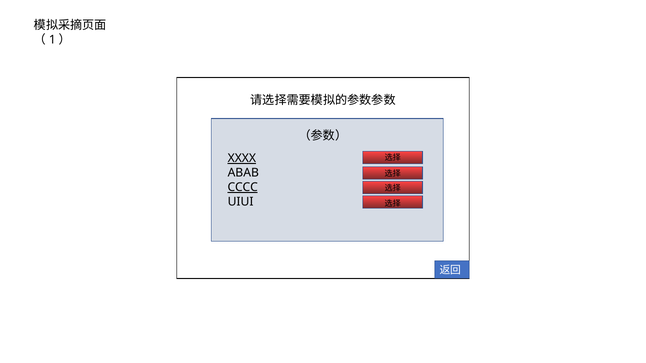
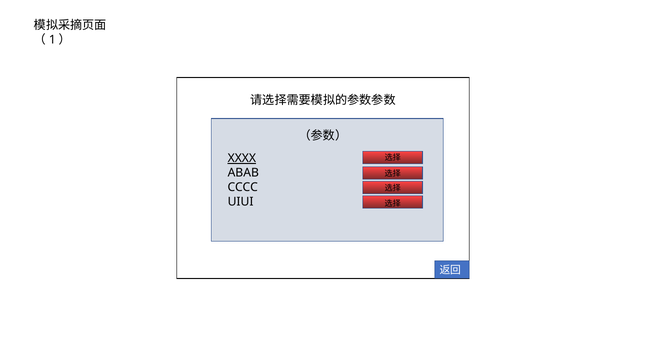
CCCC underline: present -> none
